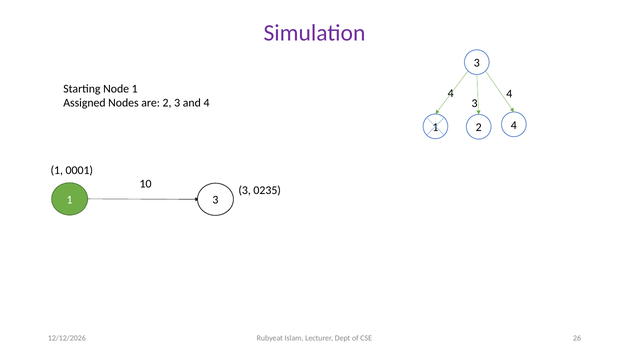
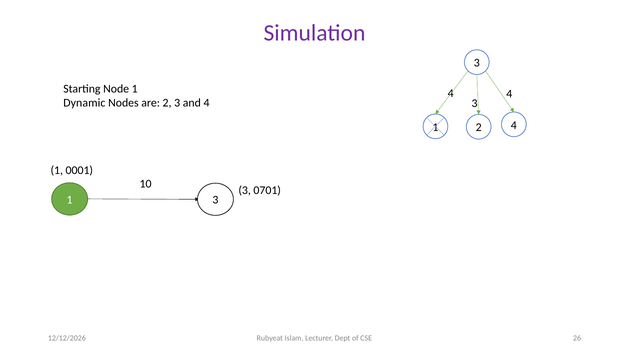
Assigned: Assigned -> Dynamic
0235: 0235 -> 0701
